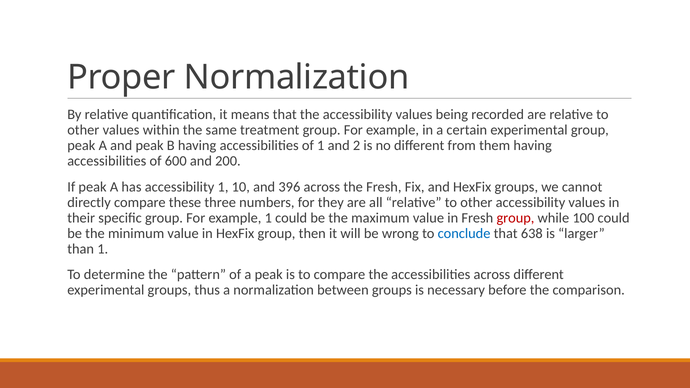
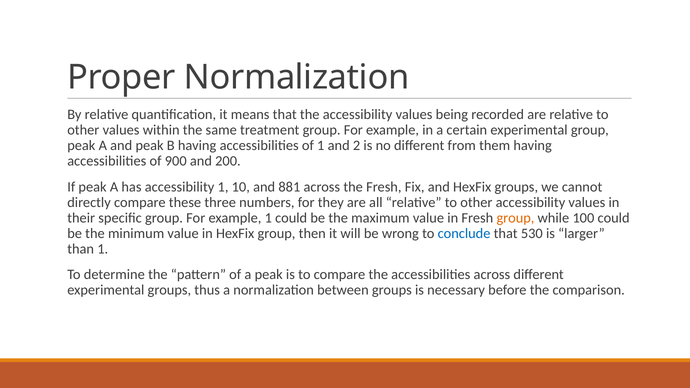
600: 600 -> 900
396: 396 -> 881
group at (515, 218) colour: red -> orange
638: 638 -> 530
